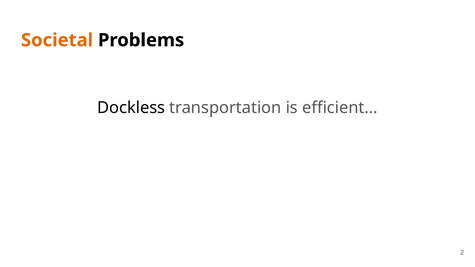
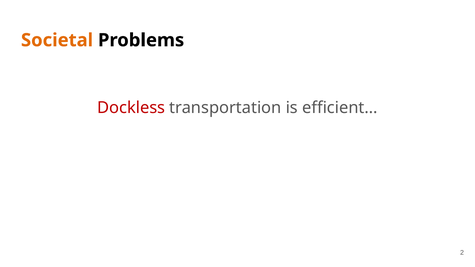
Dockless colour: black -> red
